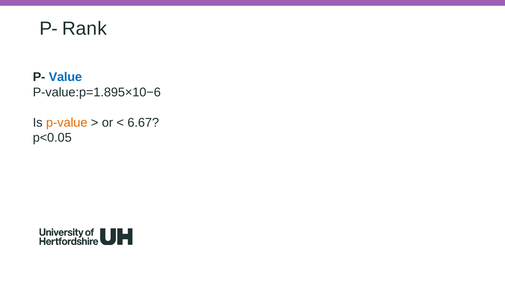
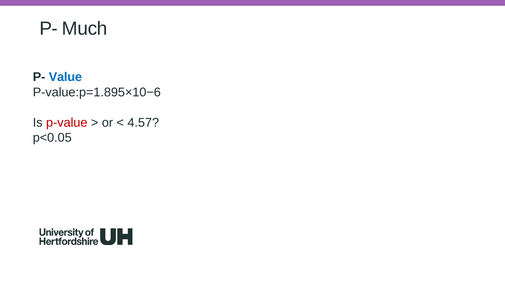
Rank: Rank -> Much
p-value colour: orange -> red
6.67: 6.67 -> 4.57
